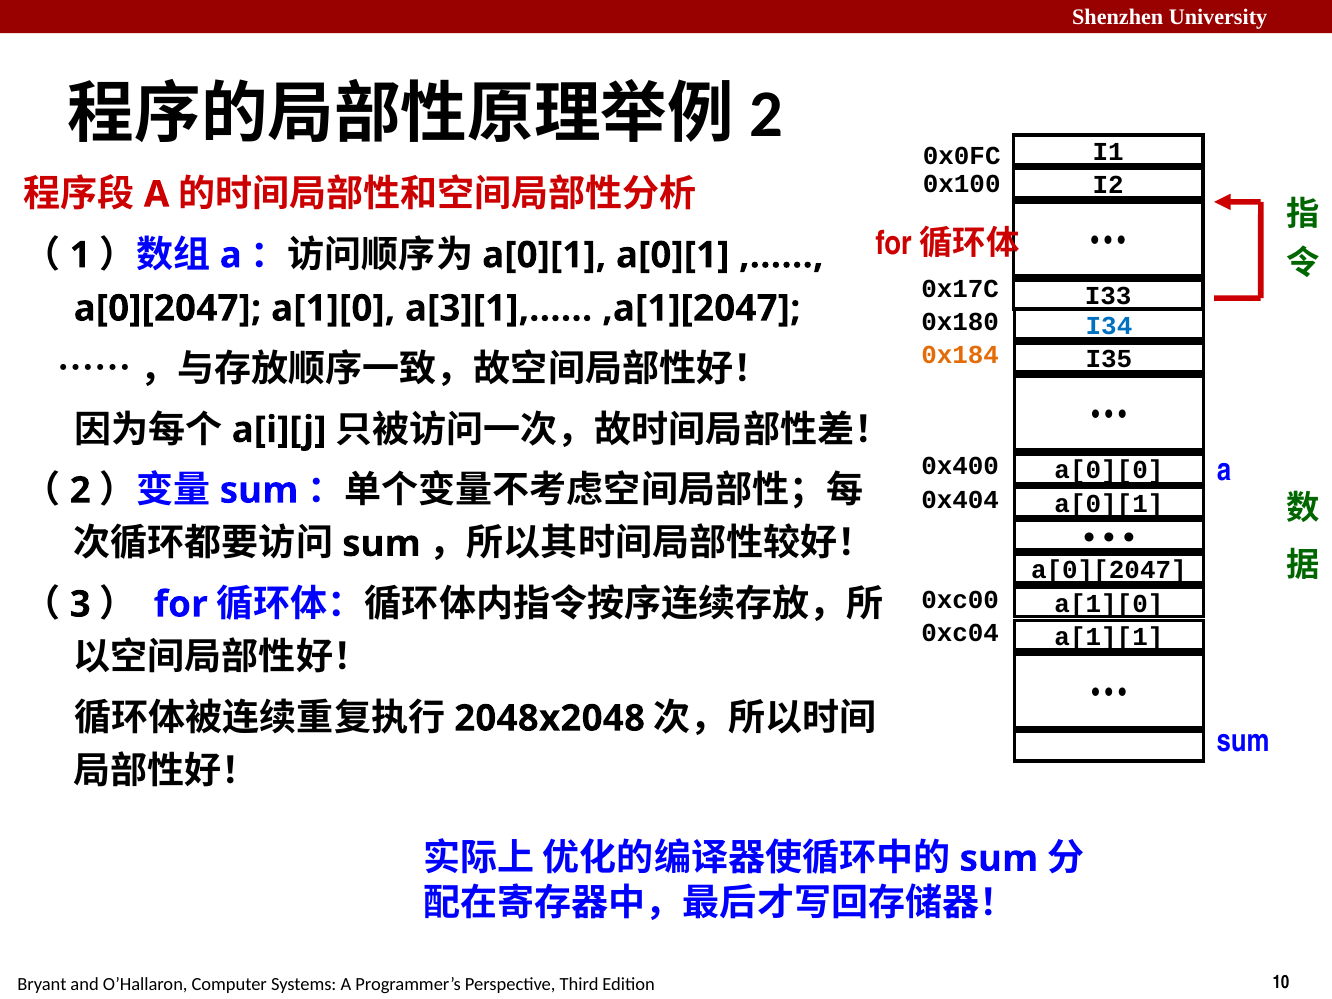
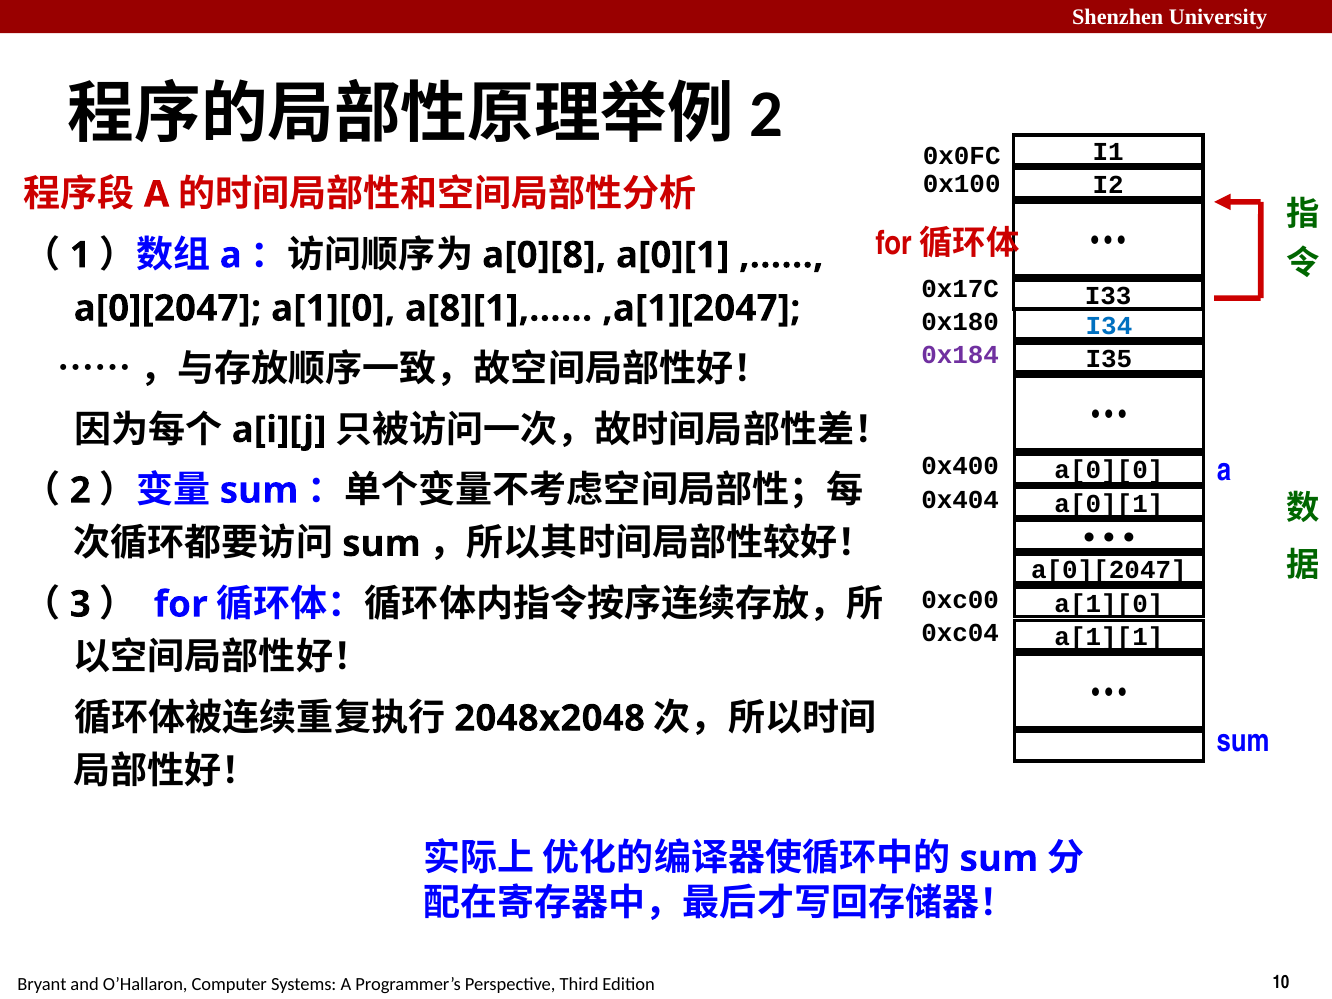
a[0][1 at (544, 255): a[0][1 -> a[0][8
a[3][1],……: a[3][1],…… -> a[8][1],……
0x184 colour: orange -> purple
